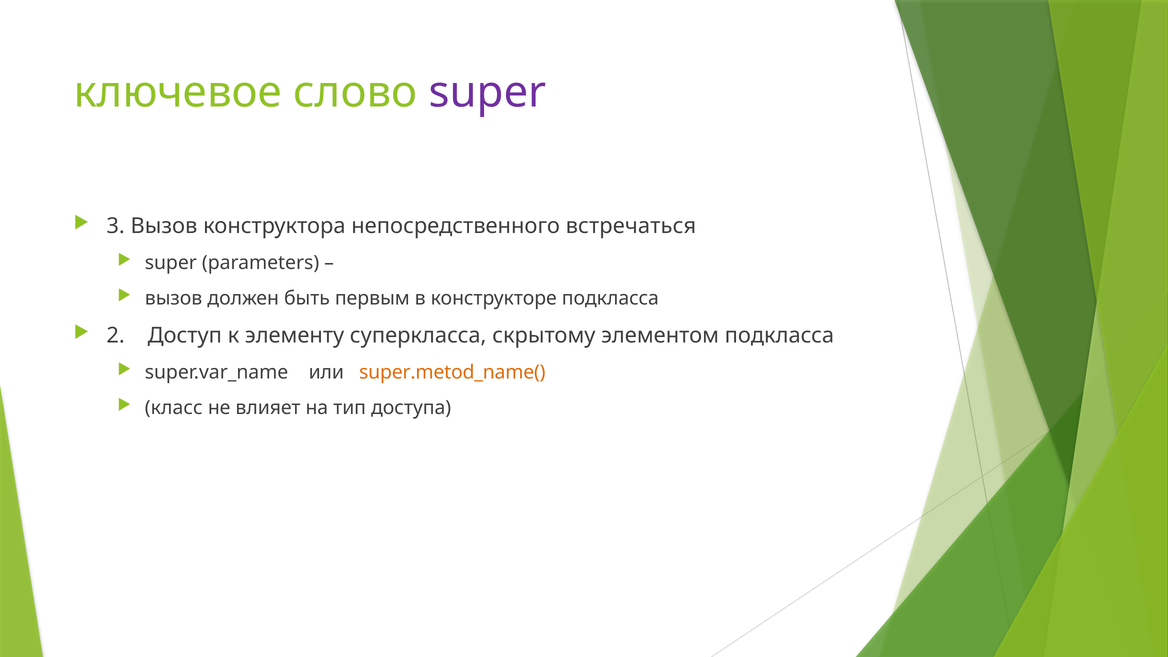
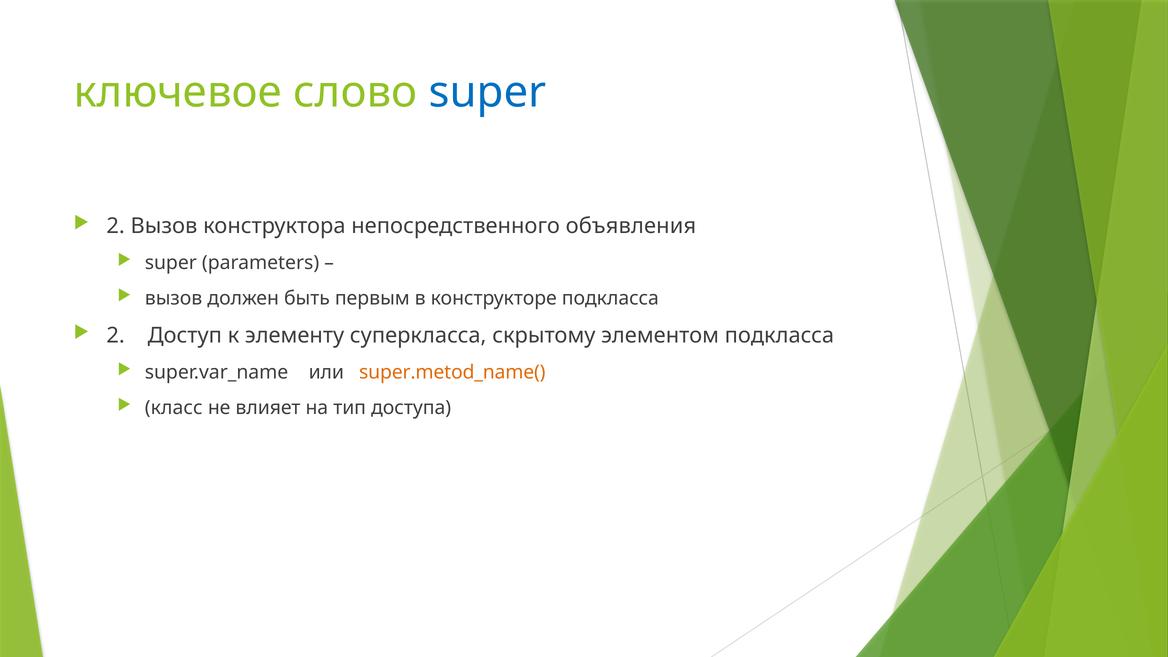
super at (487, 92) colour: purple -> blue
3 at (116, 226): 3 -> 2
встречаться: встречаться -> объявления
